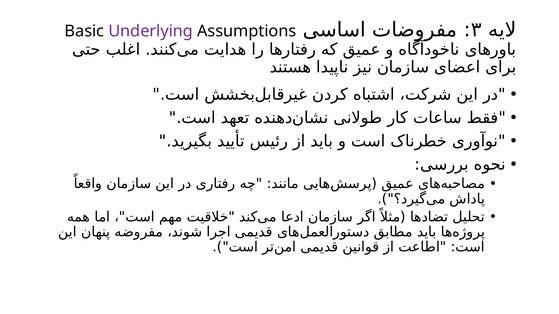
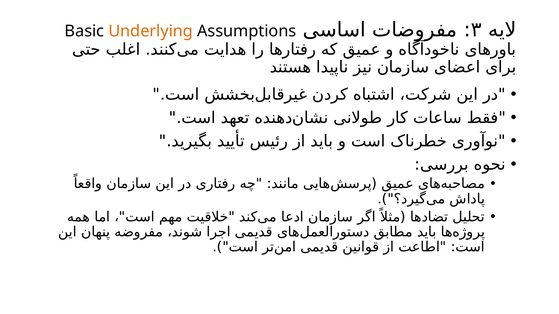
Underlying colour: purple -> orange
